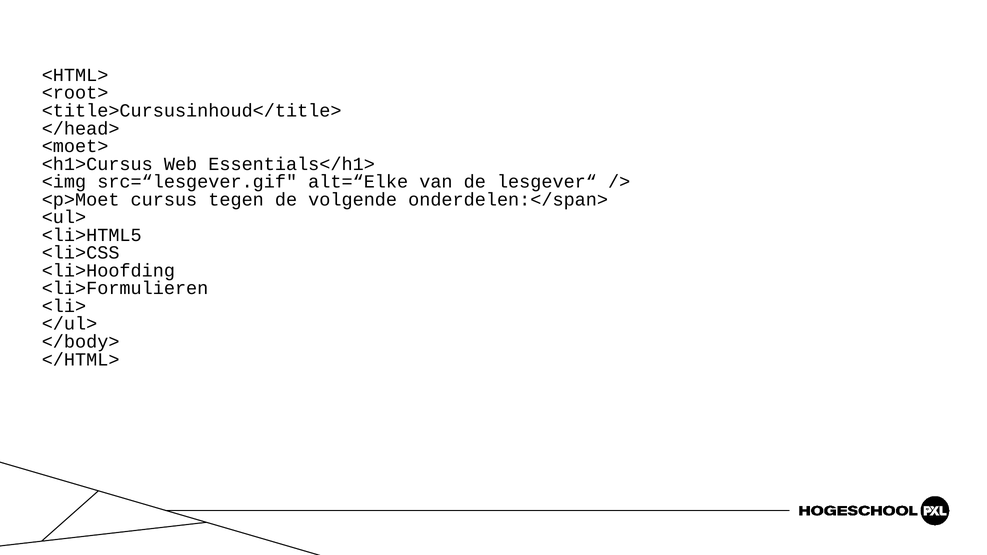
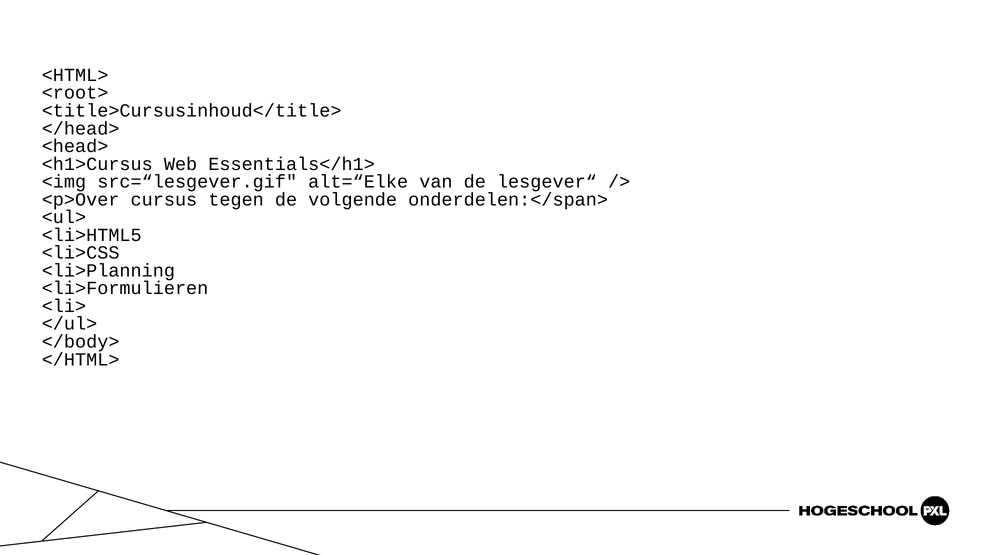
<moet>: <moet> -> <head>
<p>Moet: <p>Moet -> <p>Over
<li>Hoofding: <li>Hoofding -> <li>Planning
